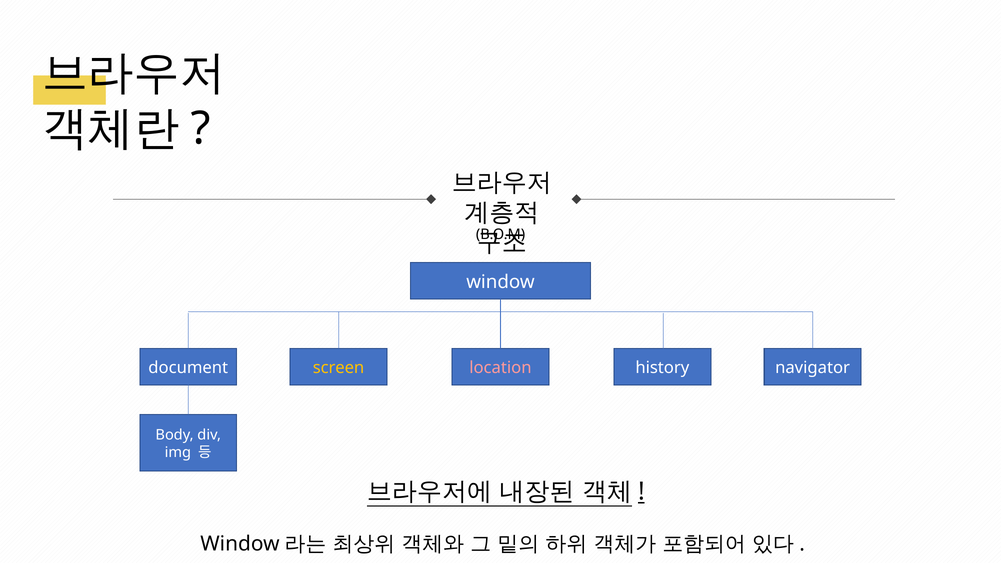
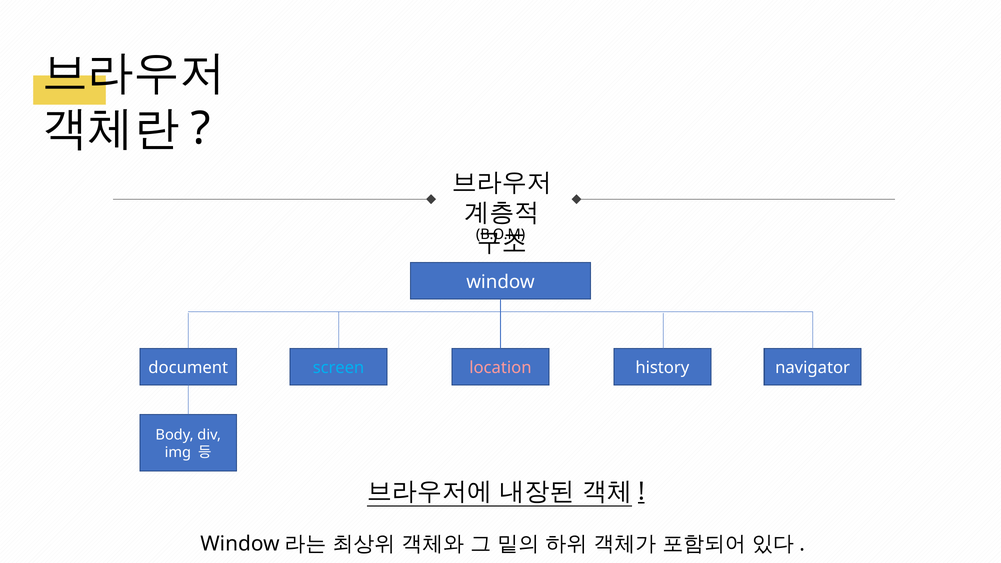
screen colour: yellow -> light blue
